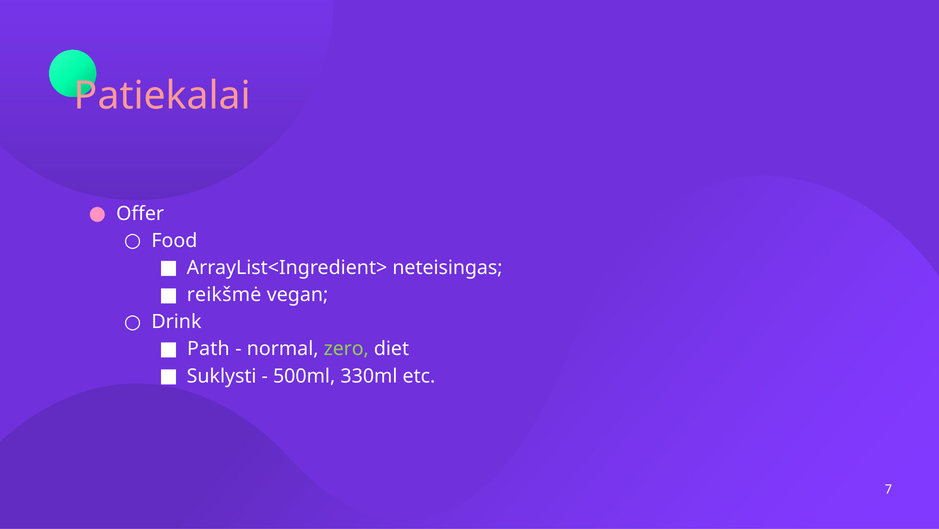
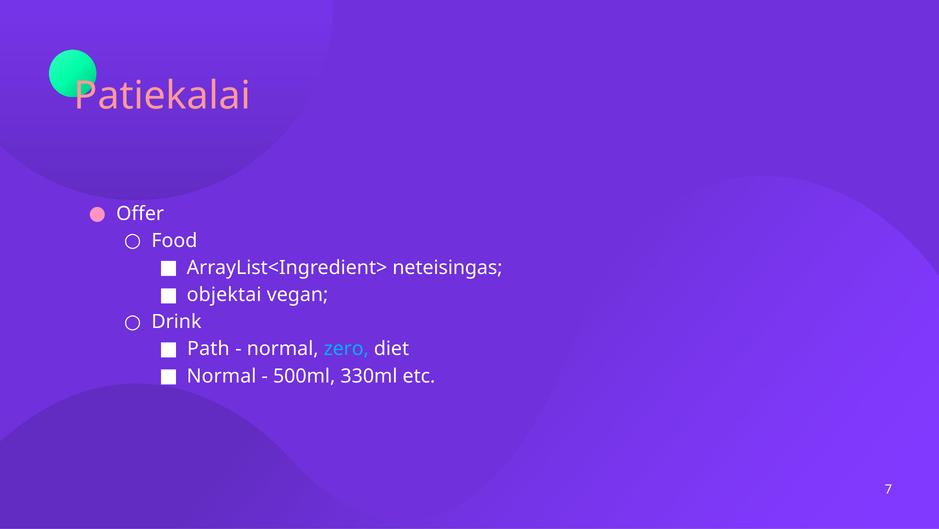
reikšmė: reikšmė -> objektai
zero colour: light green -> light blue
Suklysti at (222, 376): Suklysti -> Normal
